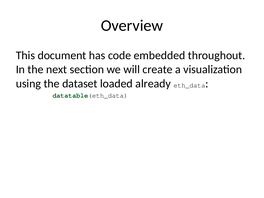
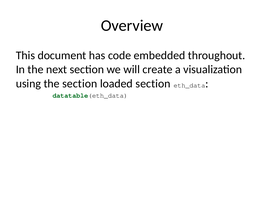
the dataset: dataset -> section
loaded already: already -> section
